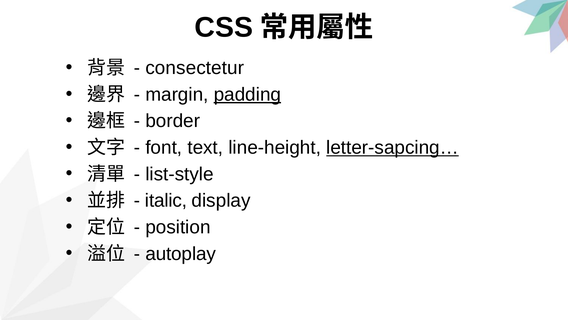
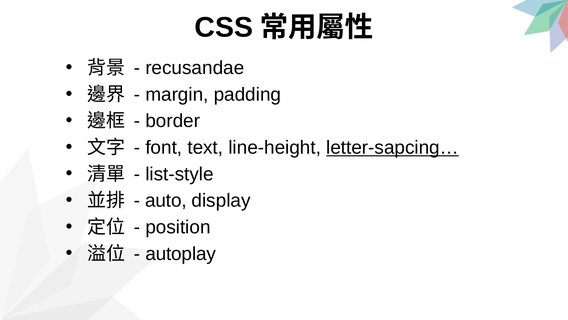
consectetur: consectetur -> recusandae
padding underline: present -> none
italic: italic -> auto
